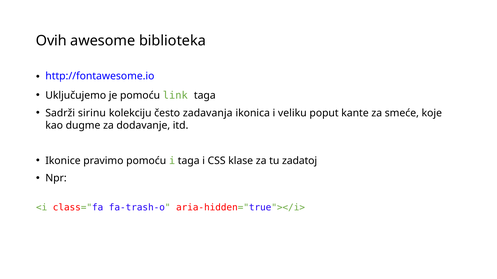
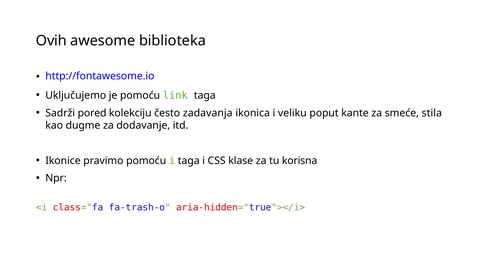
sirinu: sirinu -> pored
koje: koje -> stila
zadatoj: zadatoj -> korisna
